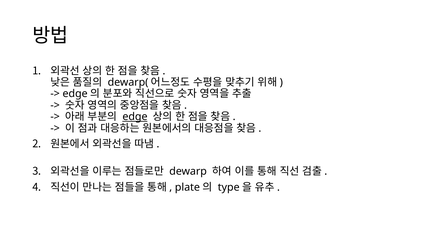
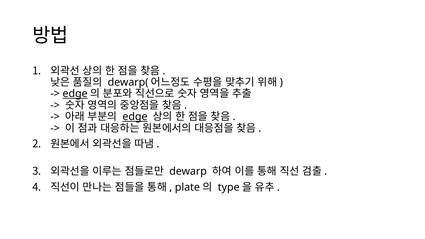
edge at (75, 94) underline: none -> present
